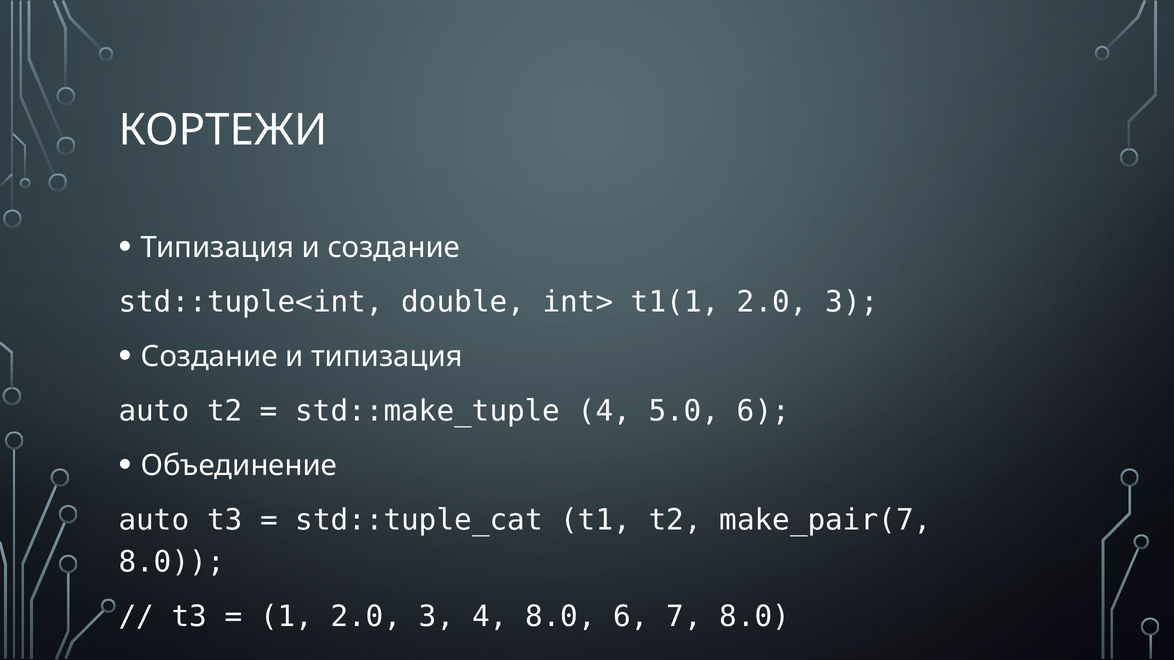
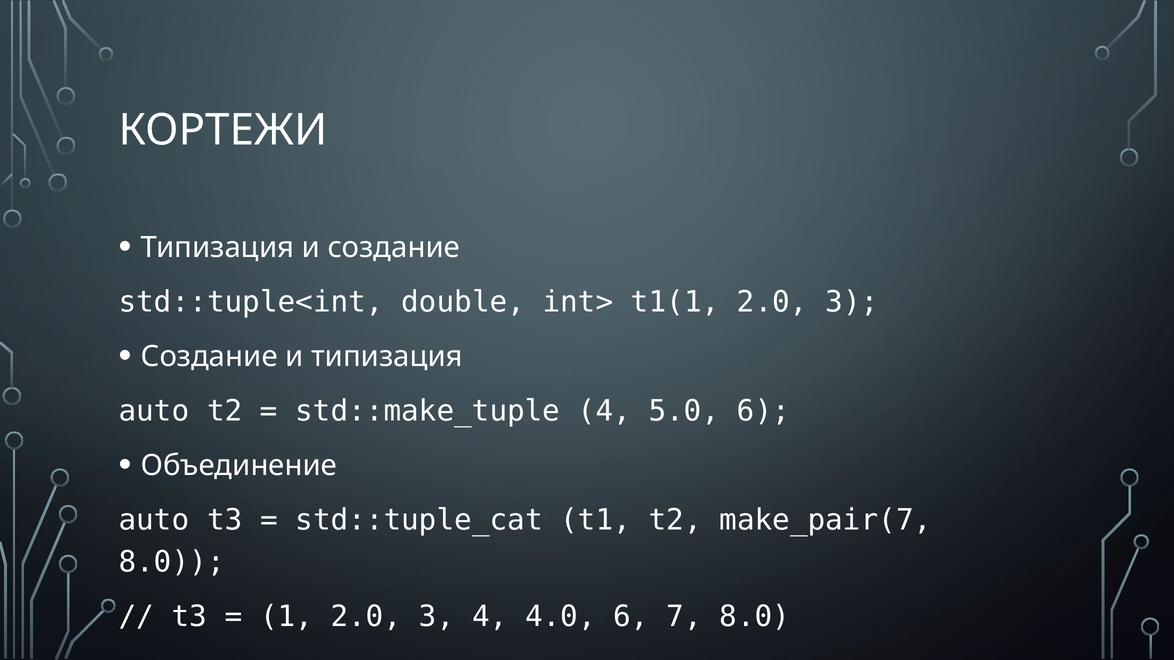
4 8.0: 8.0 -> 4.0
